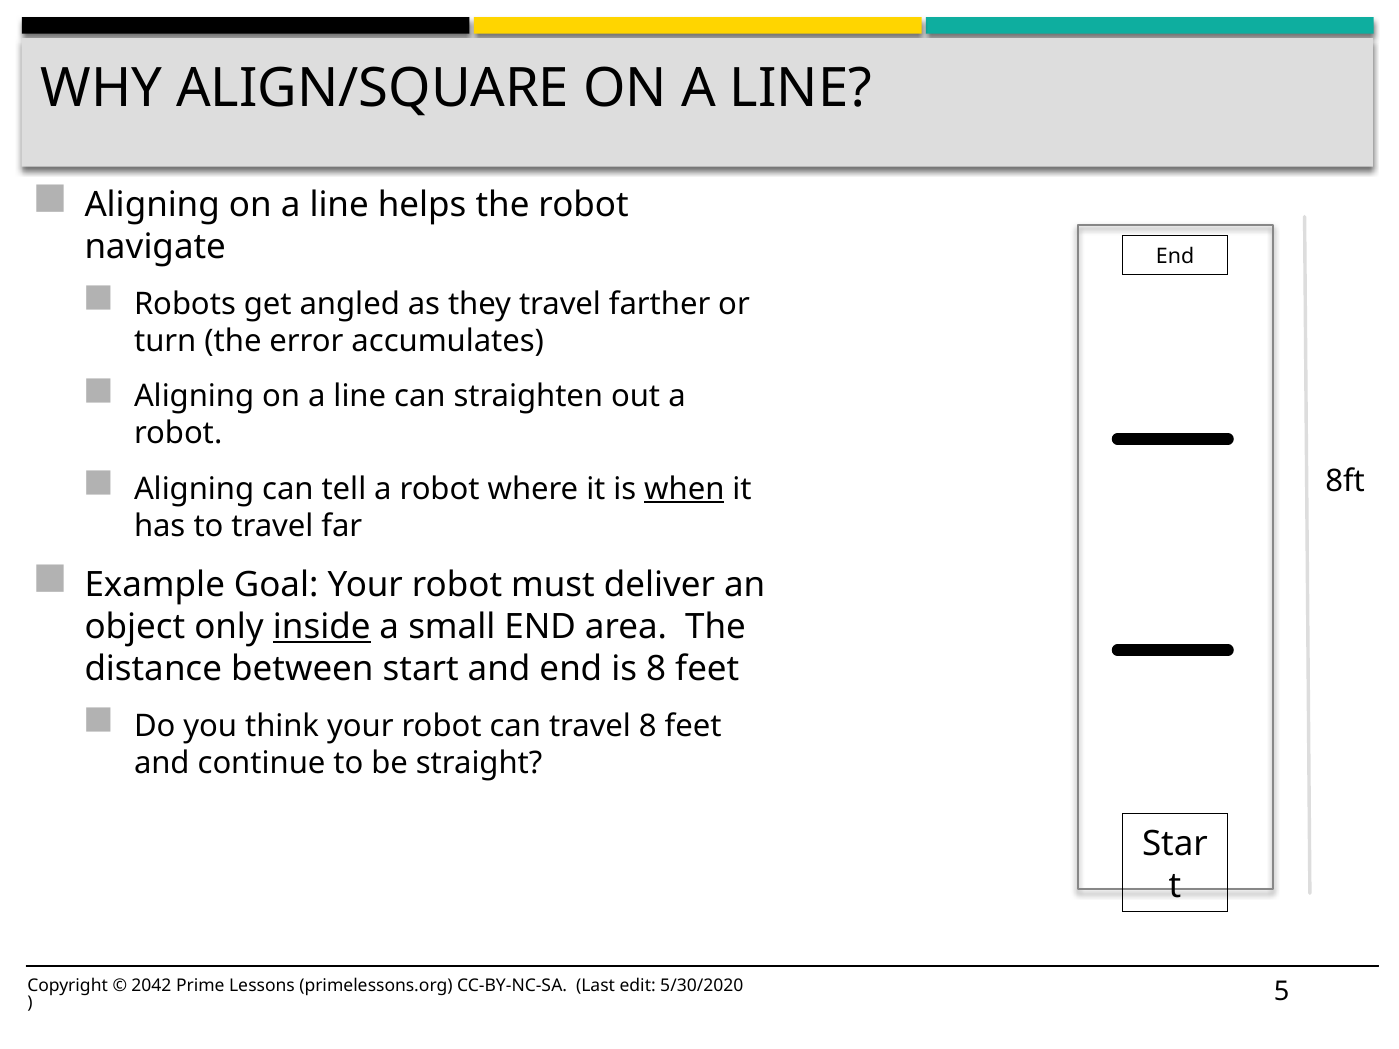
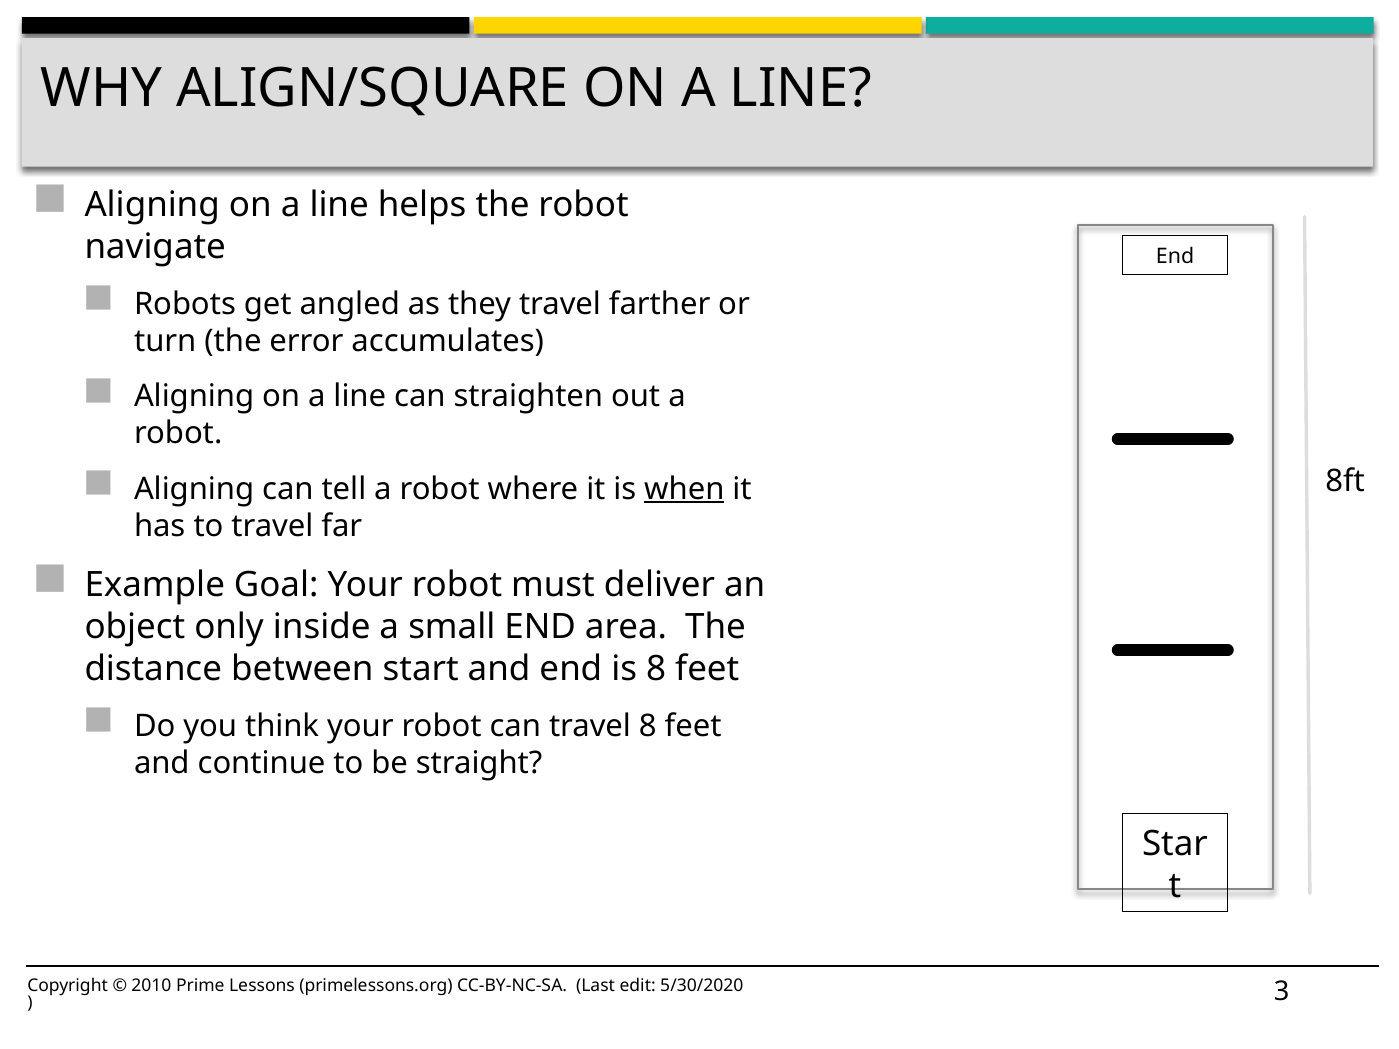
inside underline: present -> none
2042: 2042 -> 2010
5: 5 -> 3
